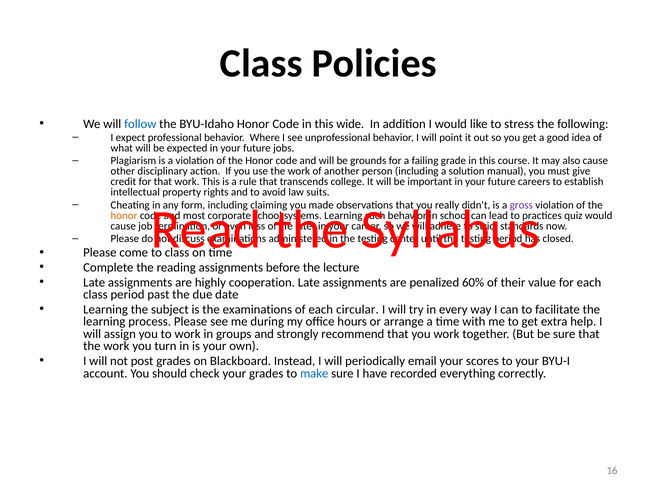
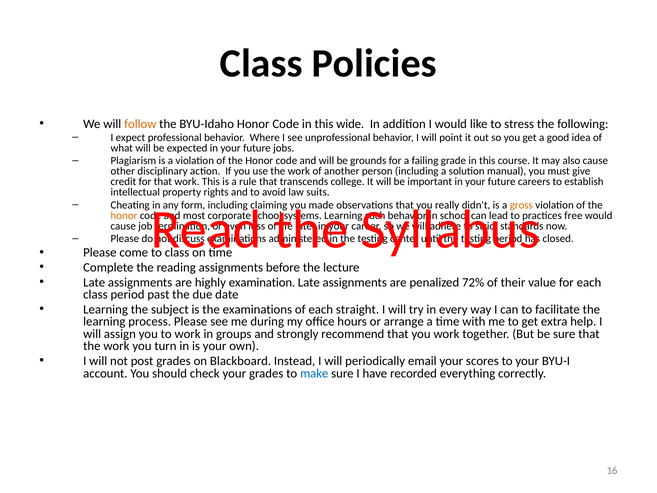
follow colour: blue -> orange
gross colour: purple -> orange
quiz: quiz -> free
cooperation: cooperation -> examination
60%: 60% -> 72%
circular: circular -> straight
